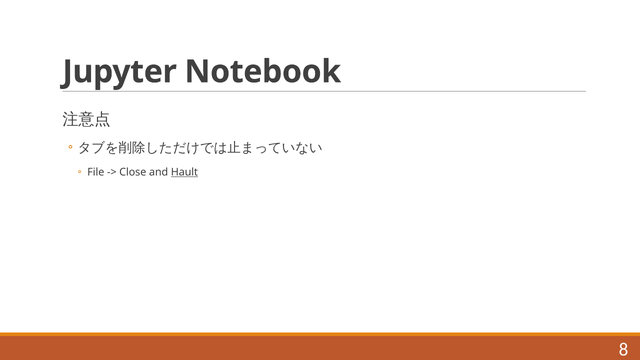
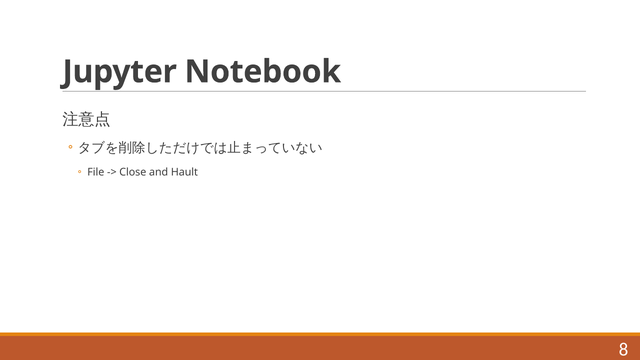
Hault underline: present -> none
